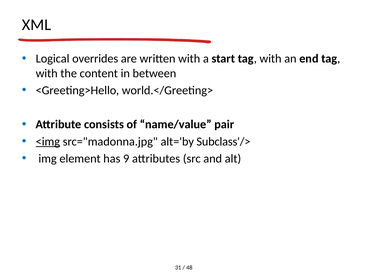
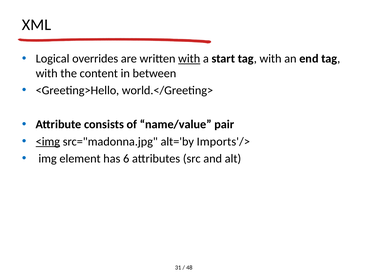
with at (189, 59) underline: none -> present
Subclass'/>: Subclass'/> -> Imports'/>
9: 9 -> 6
